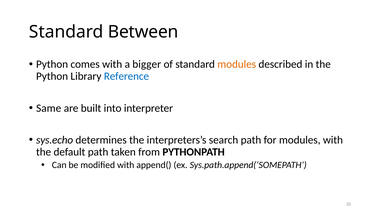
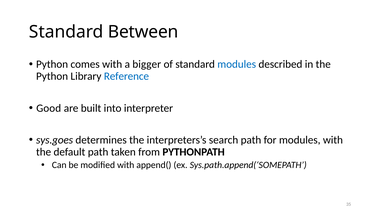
modules at (237, 64) colour: orange -> blue
Same: Same -> Good
sys.echo: sys.echo -> sys.goes
